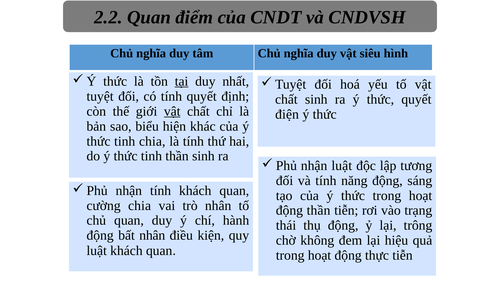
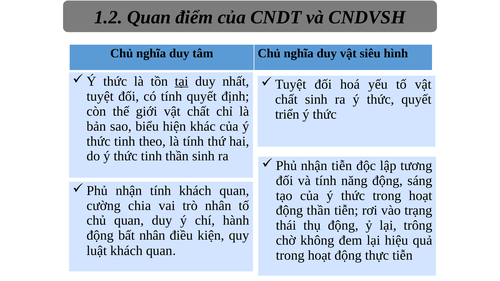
2.2: 2.2 -> 1.2
vật at (172, 111) underline: present -> none
điện: điện -> triển
tinh chia: chia -> theo
nhận luật: luật -> tiễn
